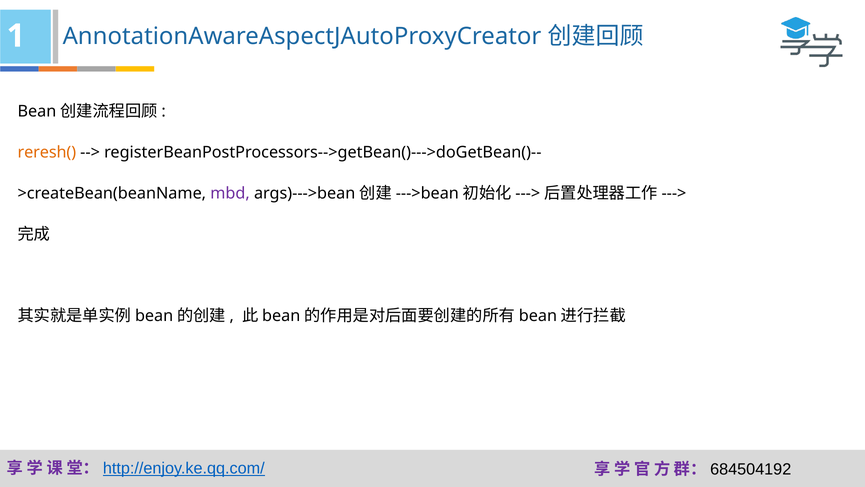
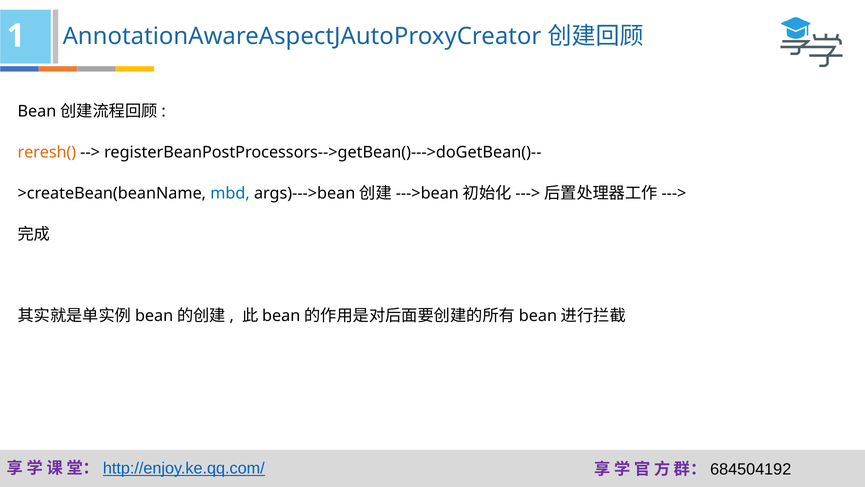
mbd colour: purple -> blue
